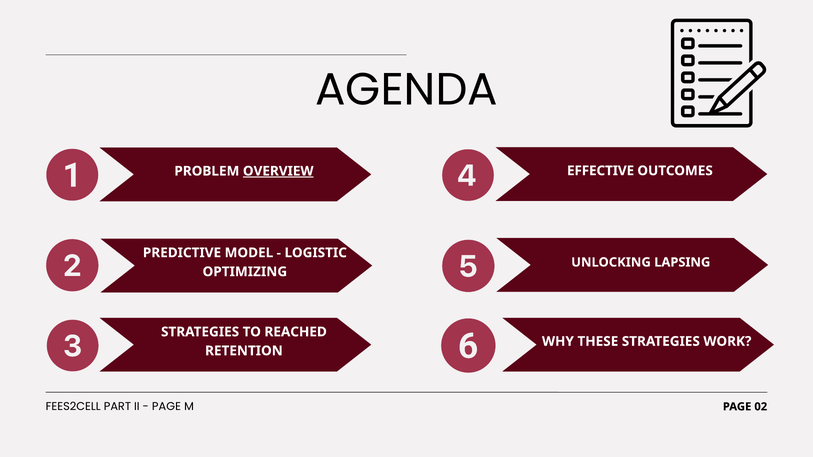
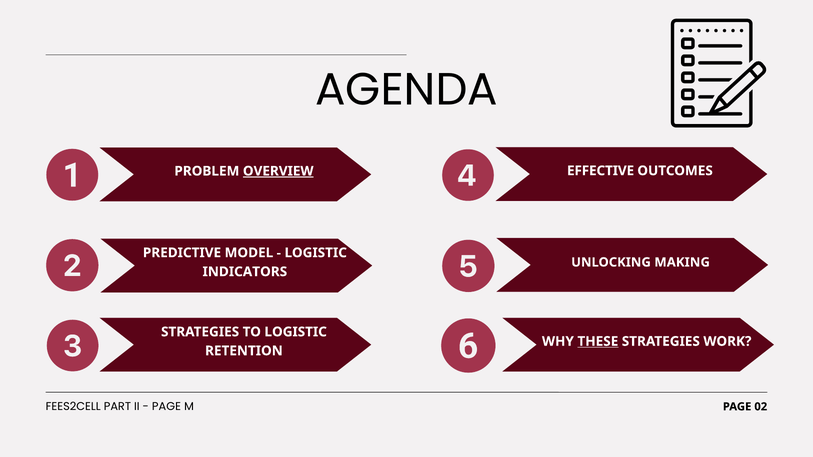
LAPSING: LAPSING -> MAKING
OPTIMIZING: OPTIMIZING -> INDICATORS
TO REACHED: REACHED -> LOGISTIC
THESE underline: none -> present
